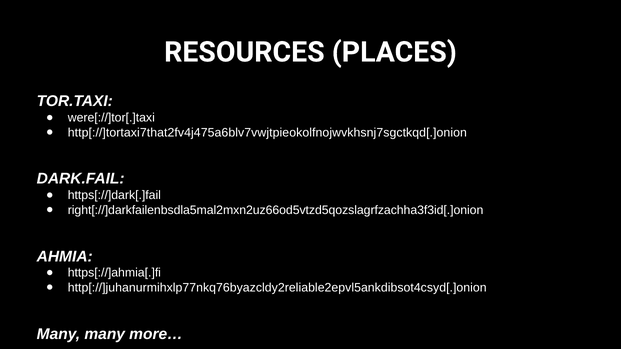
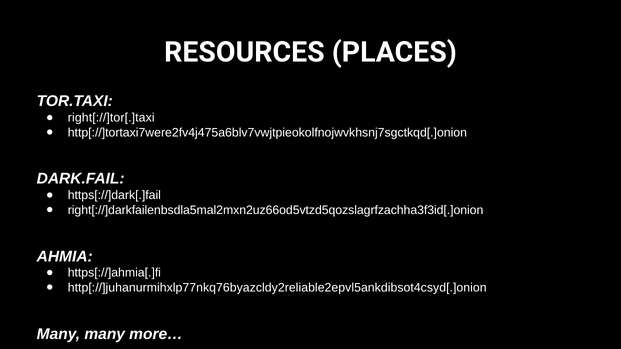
were[://]tor[.]taxi: were[://]tor[.]taxi -> right[://]tor[.]taxi
http[://]tortaxi7that2fv4j475a6blv7vwjtpieokolfnojwvkhsnj7sgctkqd[.]onion: http[://]tortaxi7that2fv4j475a6blv7vwjtpieokolfnojwvkhsnj7sgctkqd[.]onion -> http[://]tortaxi7were2fv4j475a6blv7vwjtpieokolfnojwvkhsnj7sgctkqd[.]onion
